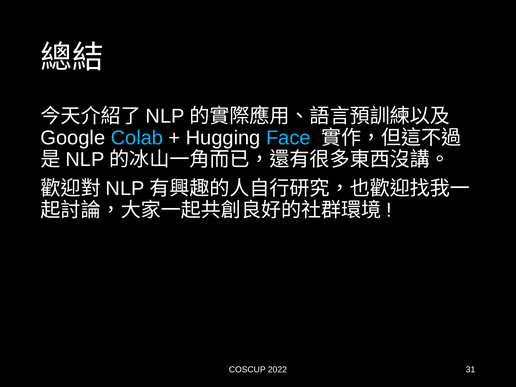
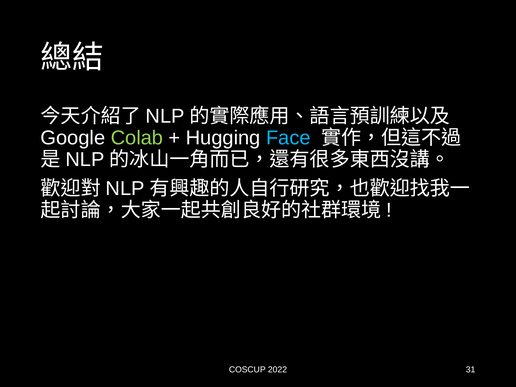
Colab colour: light blue -> light green
